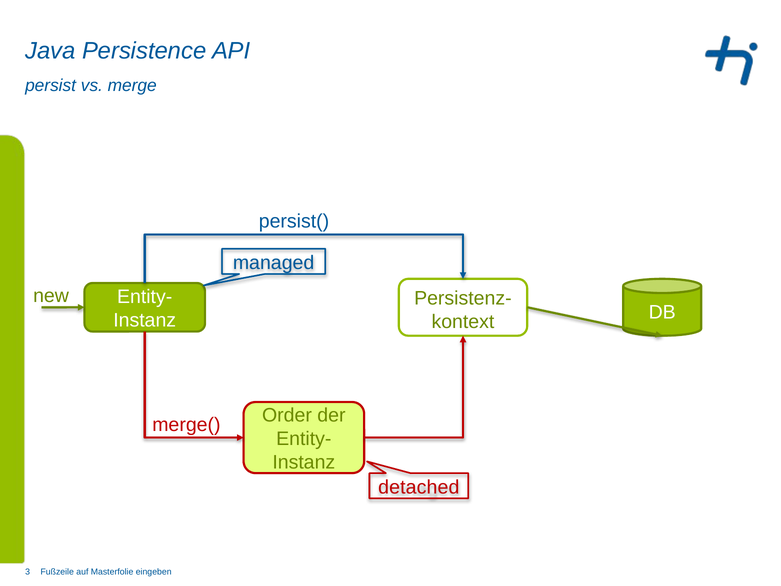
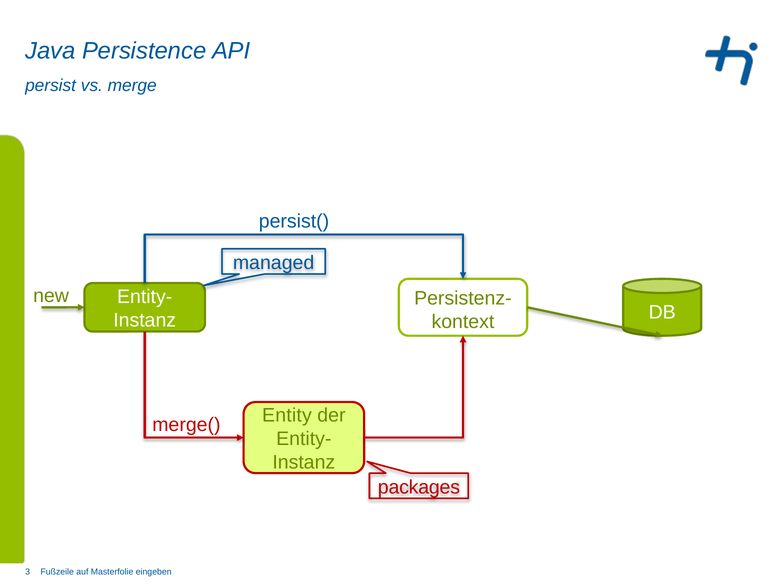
Order: Order -> Entity
detached: detached -> packages
